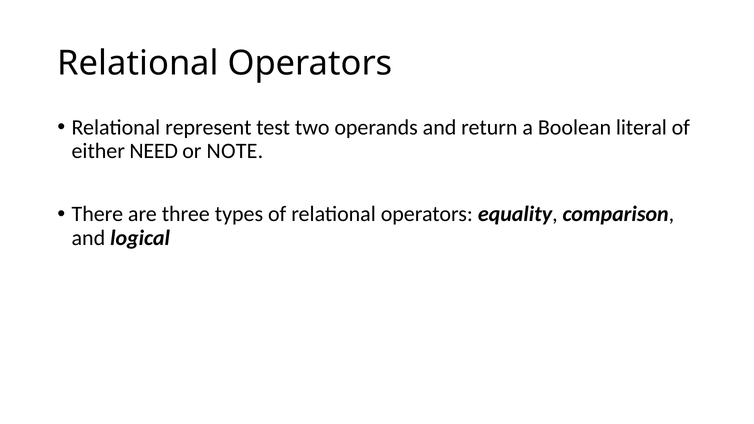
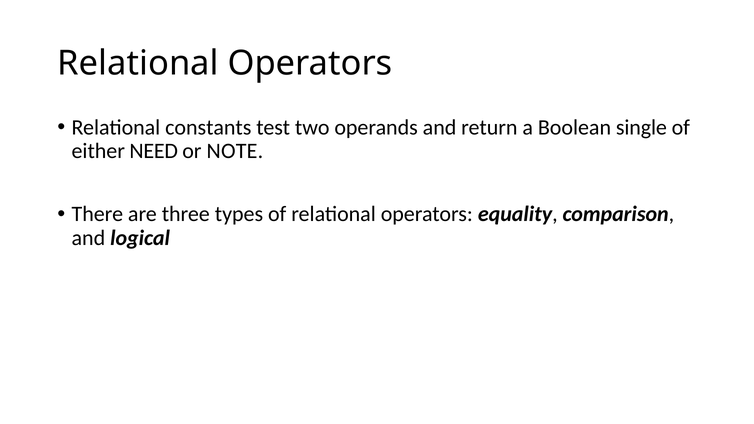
represent: represent -> constants
literal: literal -> single
